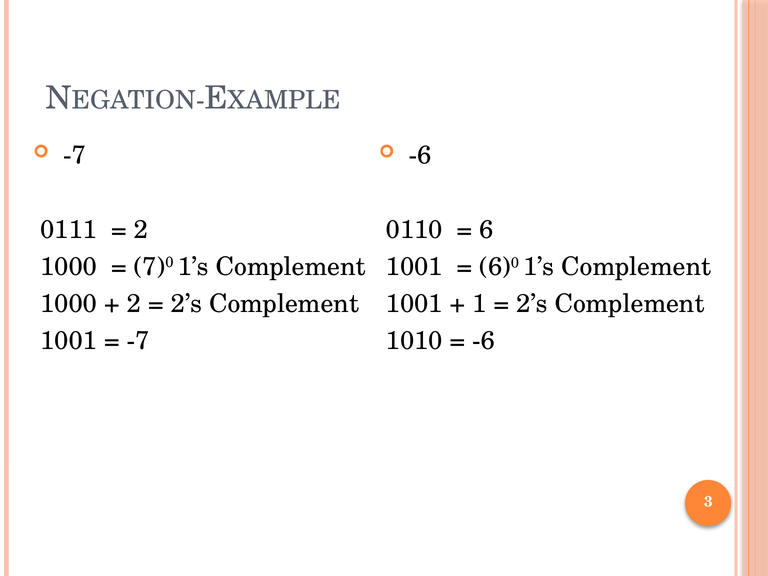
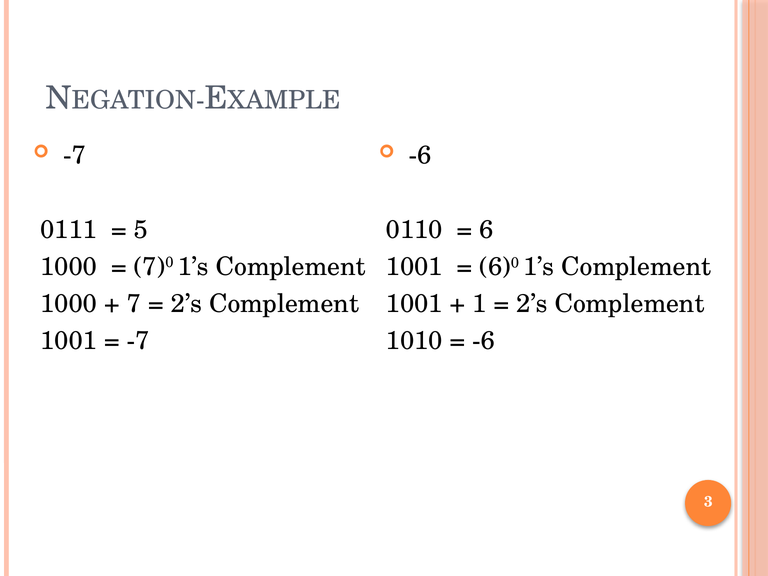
2 at (141, 230): 2 -> 5
2 at (134, 304): 2 -> 7
